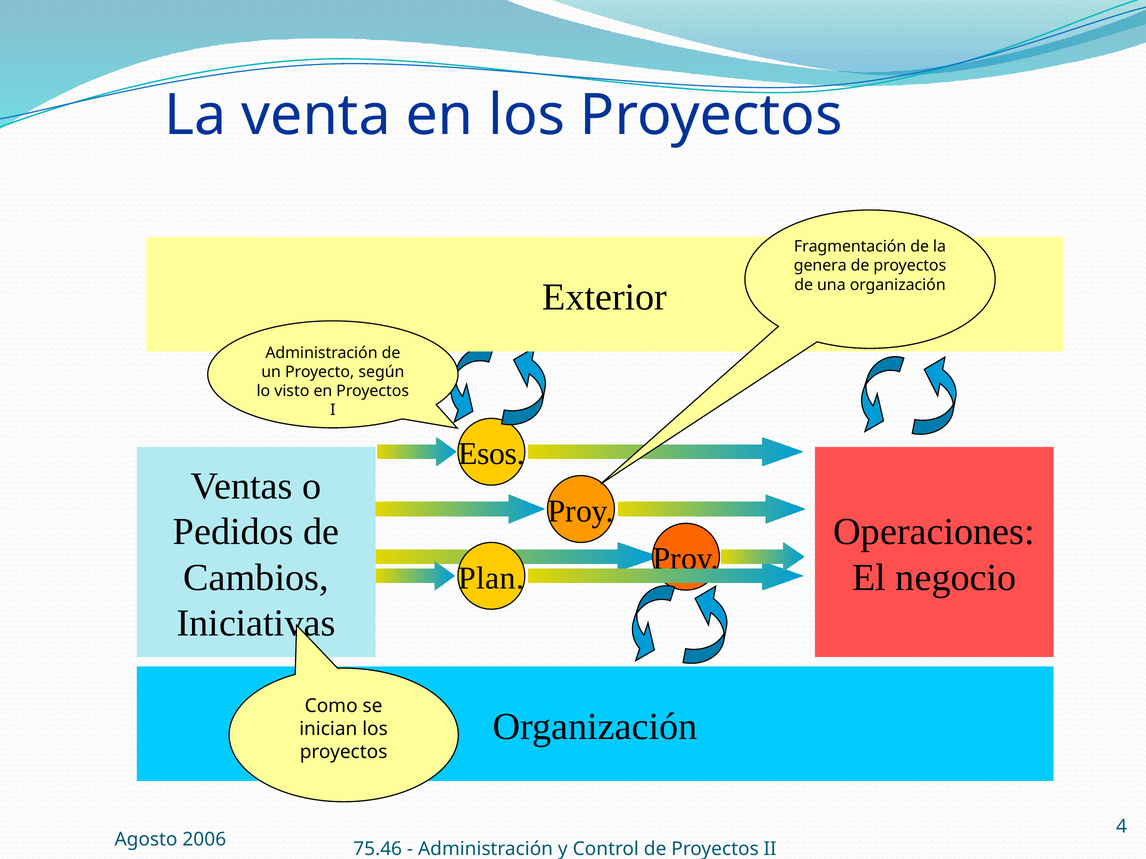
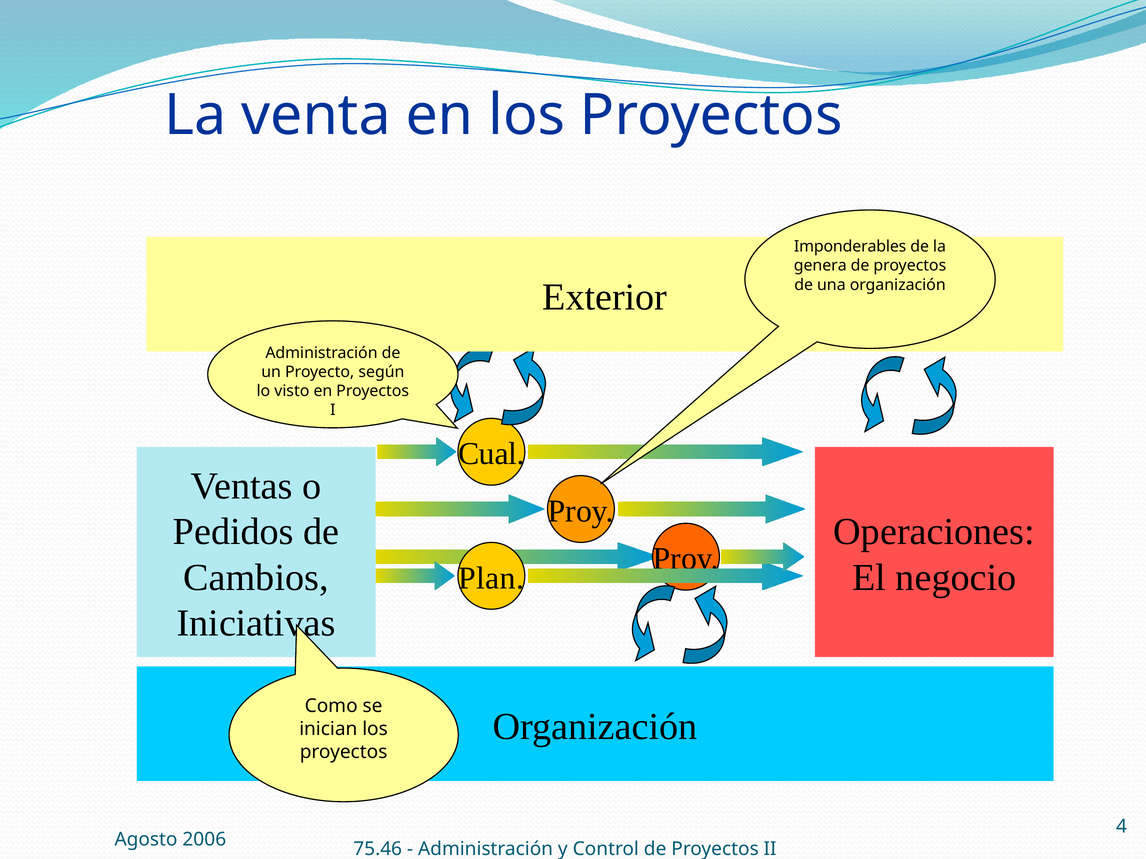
Fragmentación: Fragmentación -> Imponderables
Esos: Esos -> Cual
